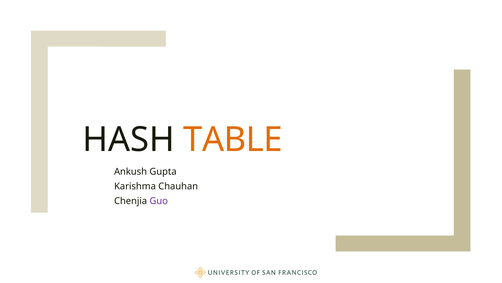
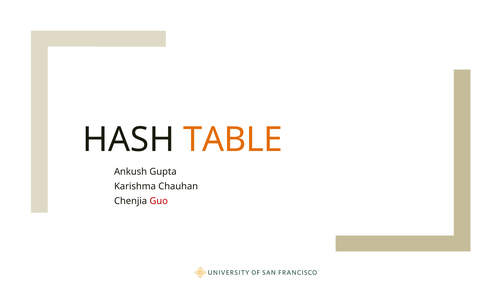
Guo colour: purple -> red
